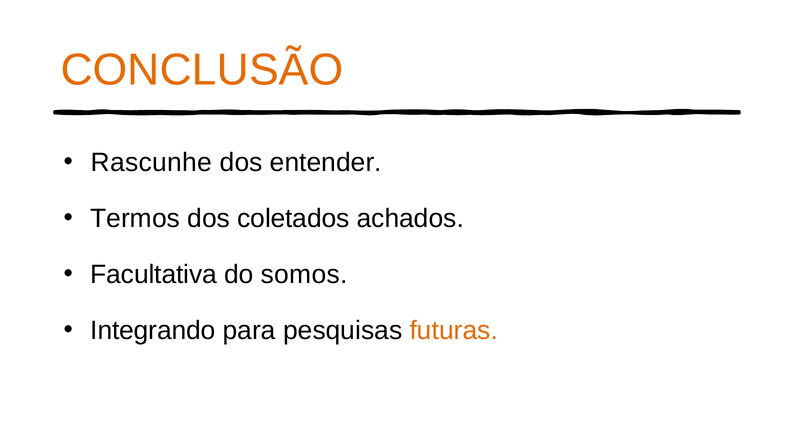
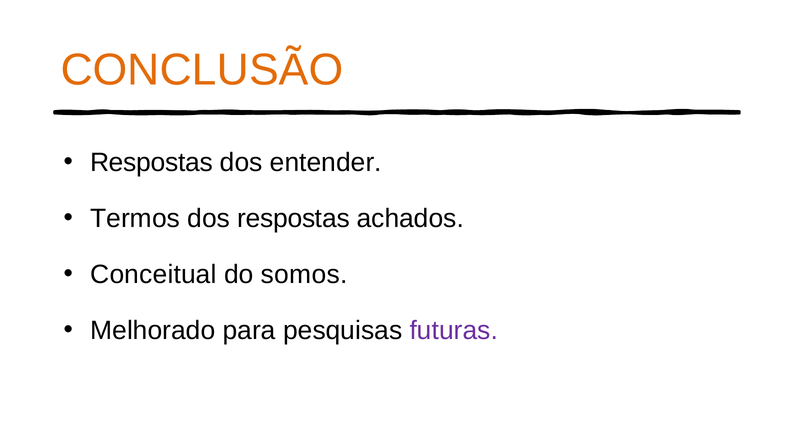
Rascunhe at (151, 162): Rascunhe -> Respostas
dos coletados: coletados -> respostas
Facultativa: Facultativa -> Conceitual
Integrando: Integrando -> Melhorado
futuras colour: orange -> purple
